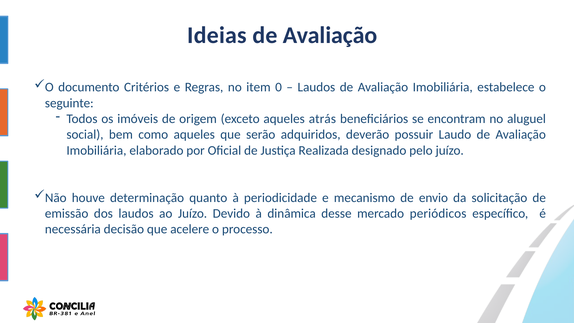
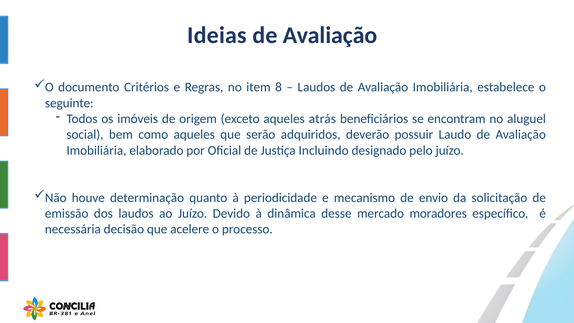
0: 0 -> 8
Realizada: Realizada -> Incluindo
periódicos: periódicos -> moradores
